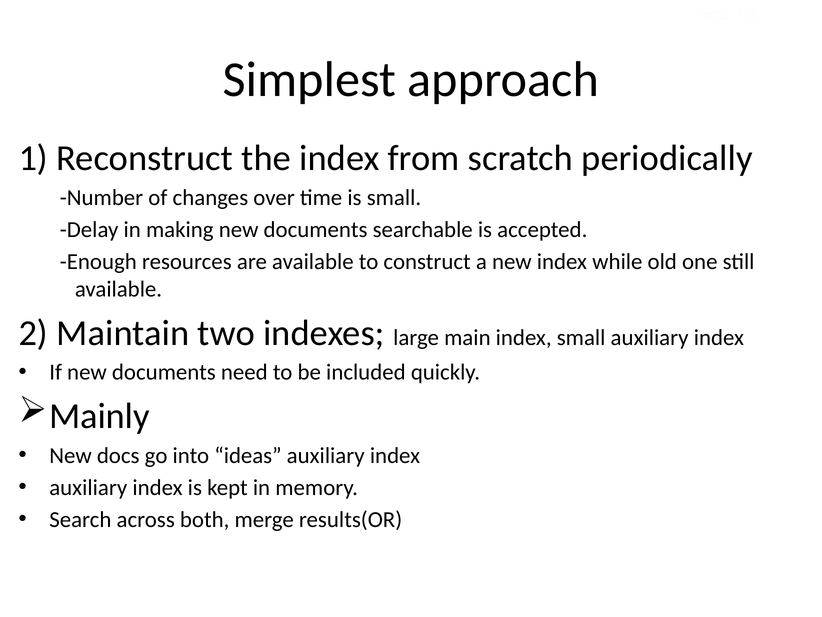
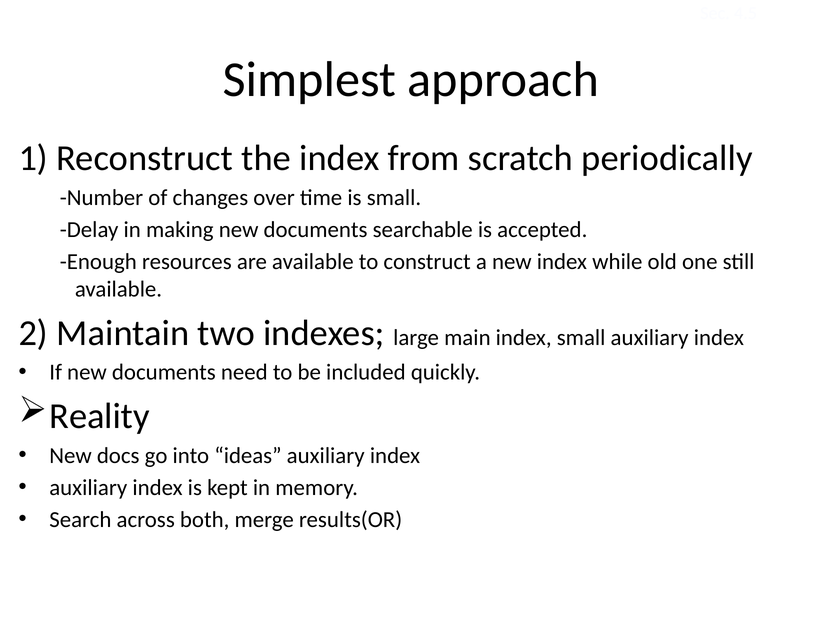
Mainly: Mainly -> Reality
